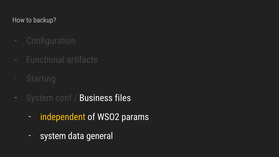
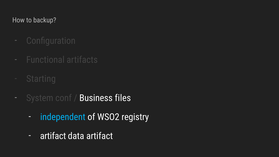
independent colour: yellow -> light blue
params: params -> registry
system at (53, 136): system -> artifact
data general: general -> artifact
